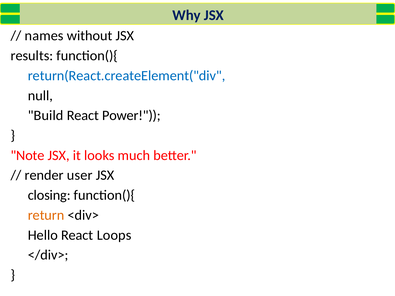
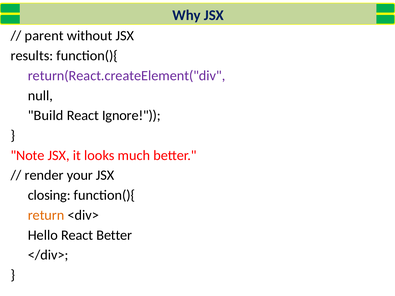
names: names -> parent
return(React.createElement("div colour: blue -> purple
Power: Power -> Ignore
user: user -> your
React Loops: Loops -> Better
